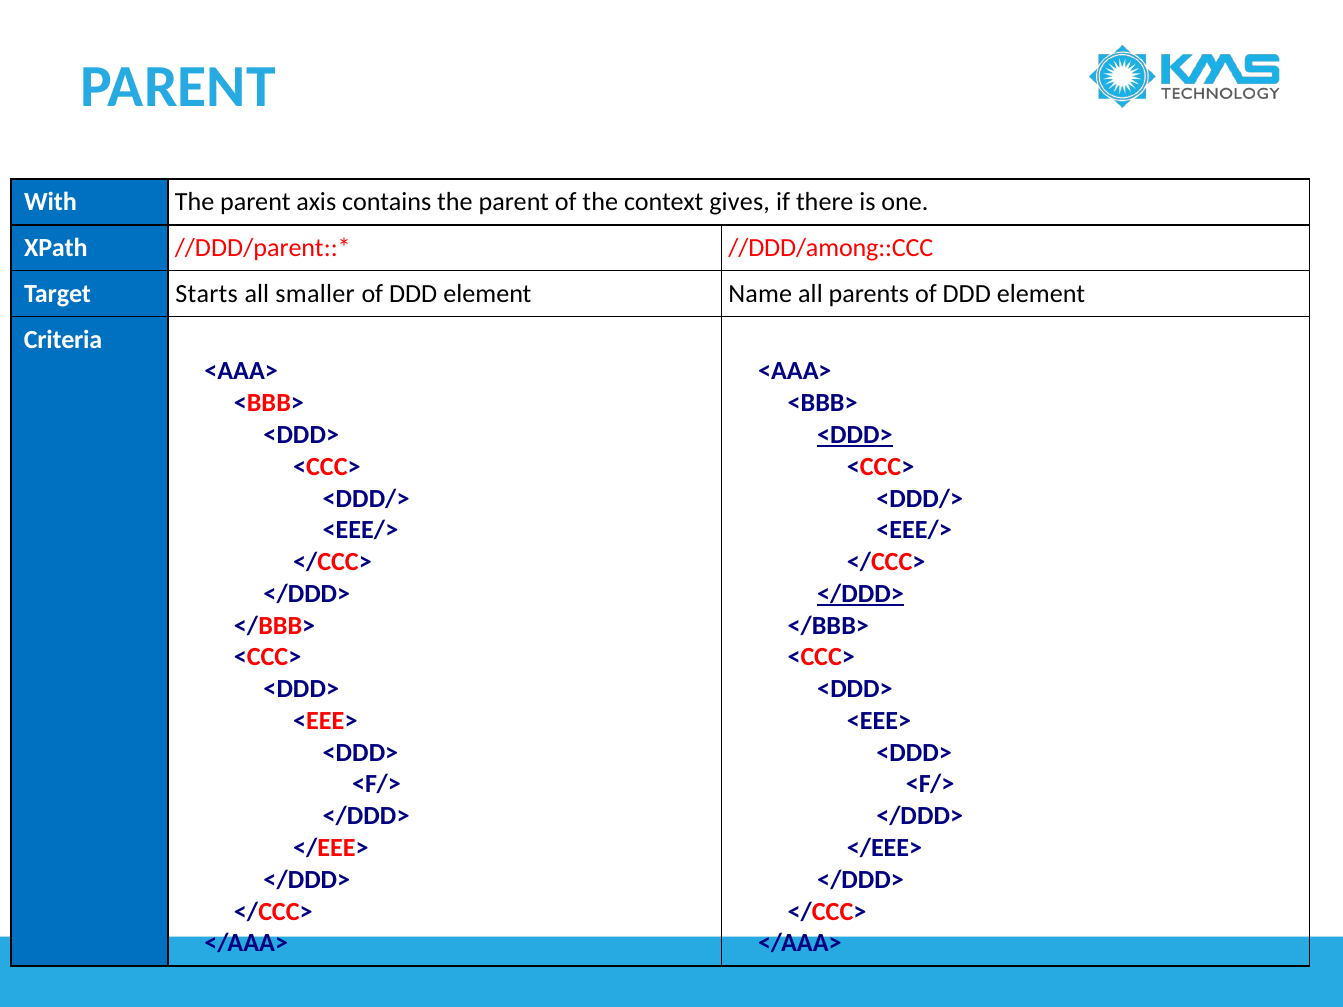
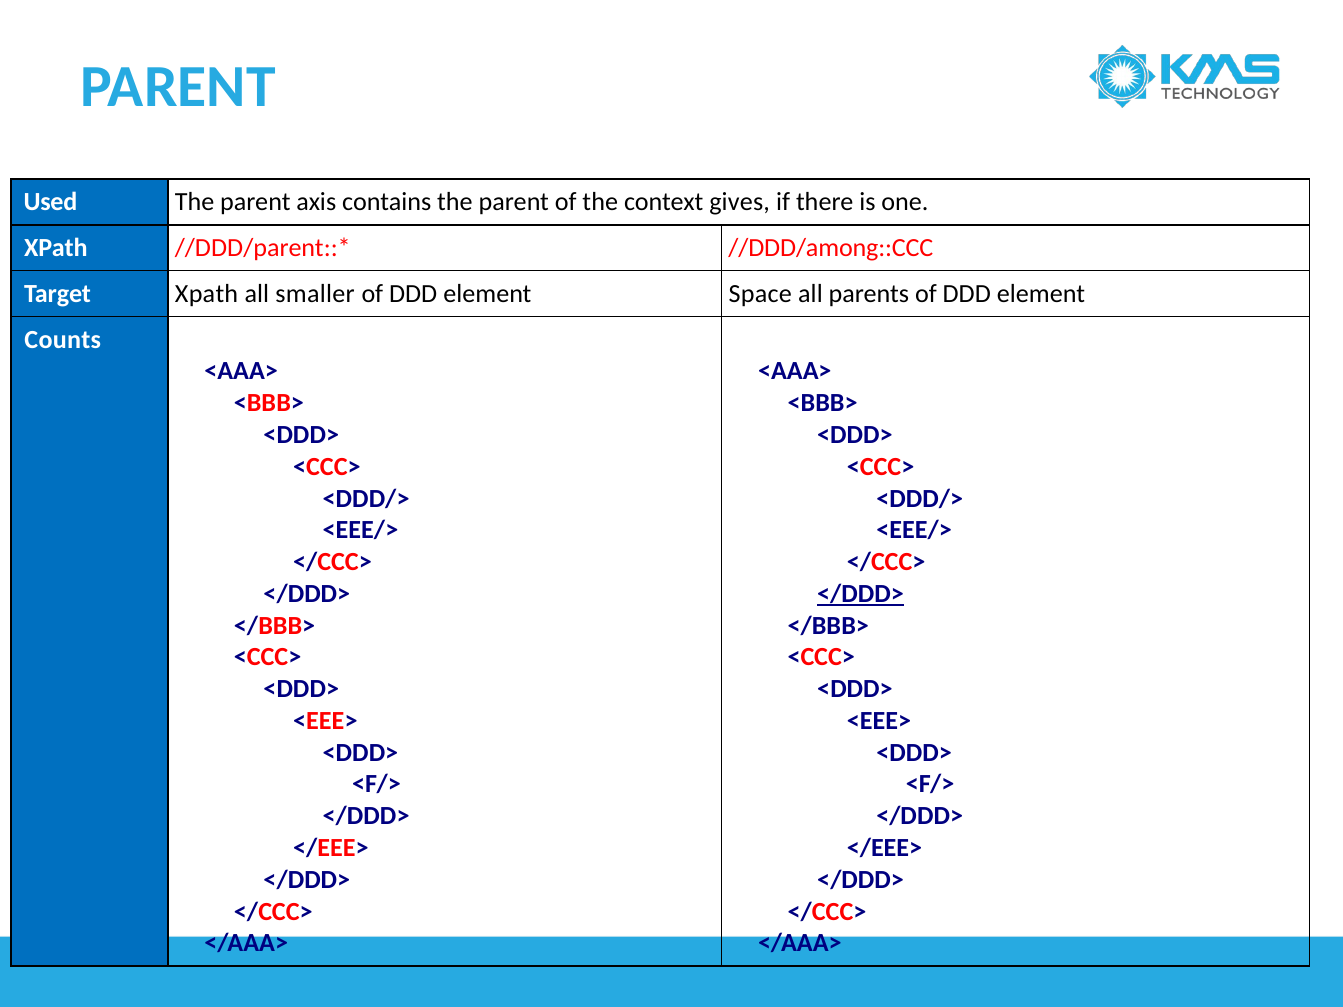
With: With -> Used
Target Starts: Starts -> Xpath
Name: Name -> Space
Criteria: Criteria -> Counts
<DDD> at (855, 435) underline: present -> none
